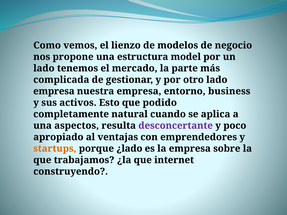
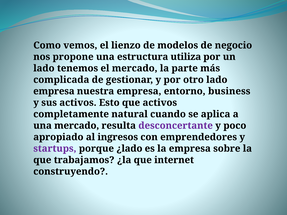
model: model -> utiliza
que podido: podido -> activos
una aspectos: aspectos -> mercado
ventajas: ventajas -> ingresos
startups colour: orange -> purple
